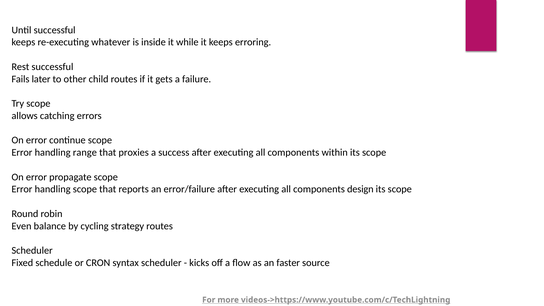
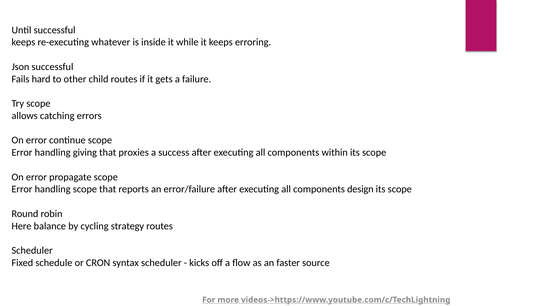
Rest: Rest -> Json
later: later -> hard
range: range -> giving
Even: Even -> Here
